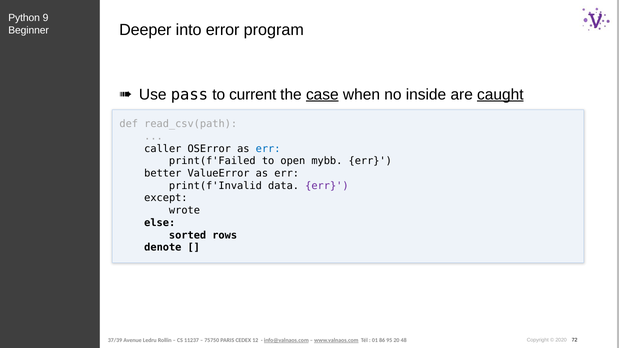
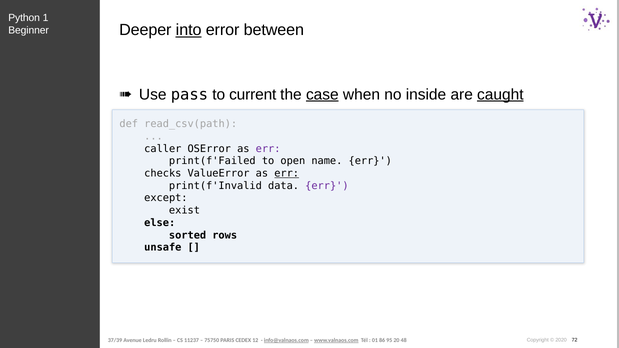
9: 9 -> 1
into underline: none -> present
program: program -> between
err at (268, 149) colour: blue -> purple
mybb: mybb -> name
better: better -> checks
err at (287, 173) underline: none -> present
wrote: wrote -> exist
denote: denote -> unsafe
